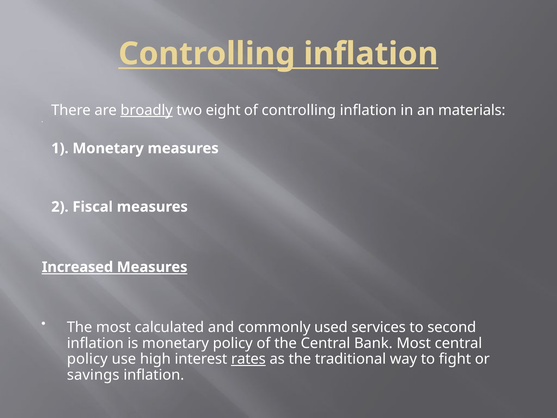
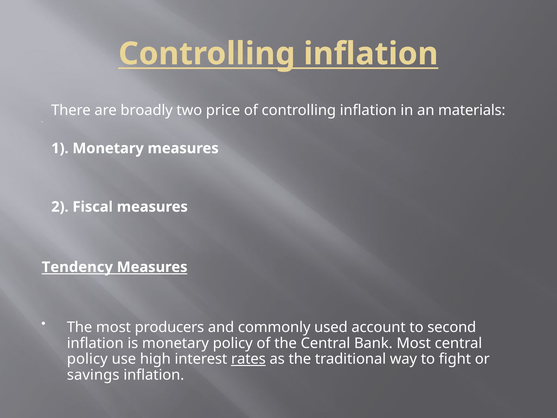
broadly underline: present -> none
eight: eight -> price
Increased: Increased -> Tendency
calculated: calculated -> producers
services: services -> account
